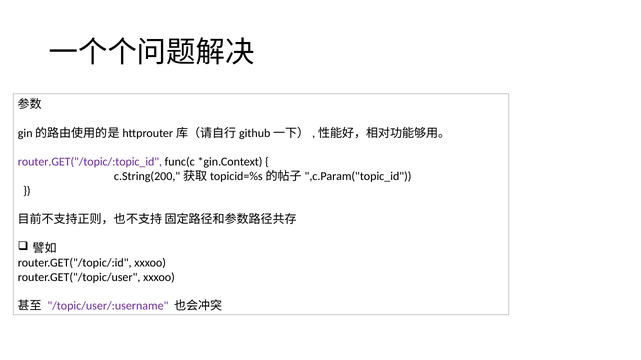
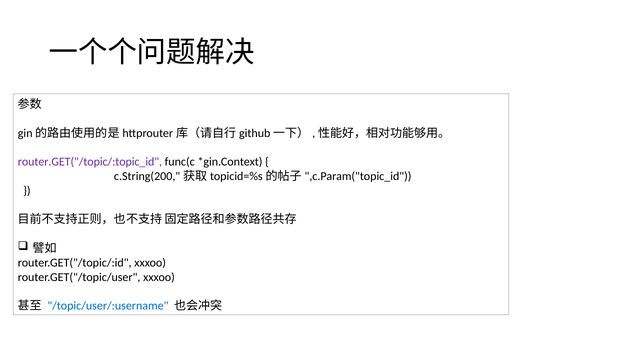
/topic/user/:username colour: purple -> blue
